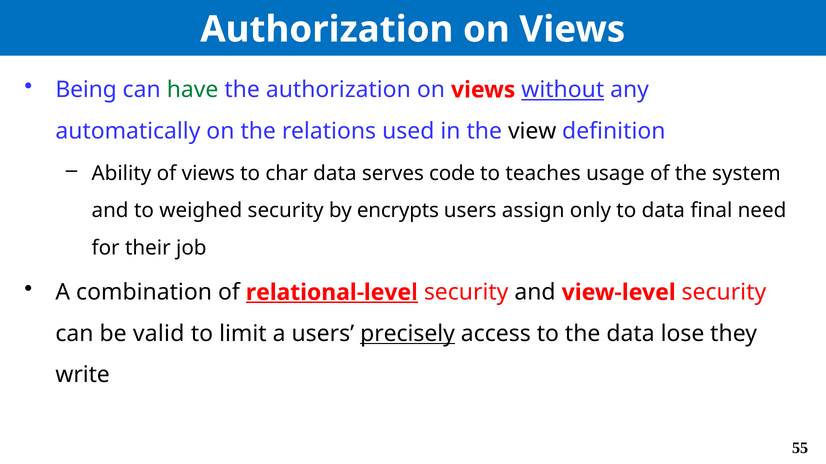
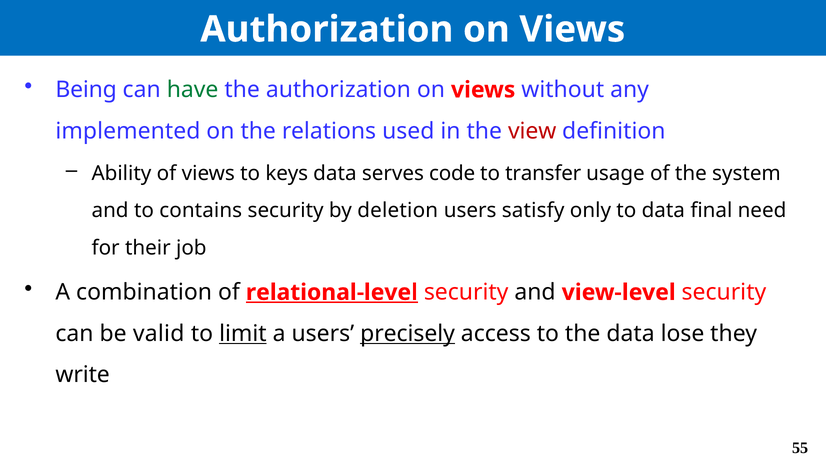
without underline: present -> none
automatically: automatically -> implemented
view colour: black -> red
char: char -> keys
teaches: teaches -> transfer
weighed: weighed -> contains
encrypts: encrypts -> deletion
assign: assign -> satisfy
limit underline: none -> present
